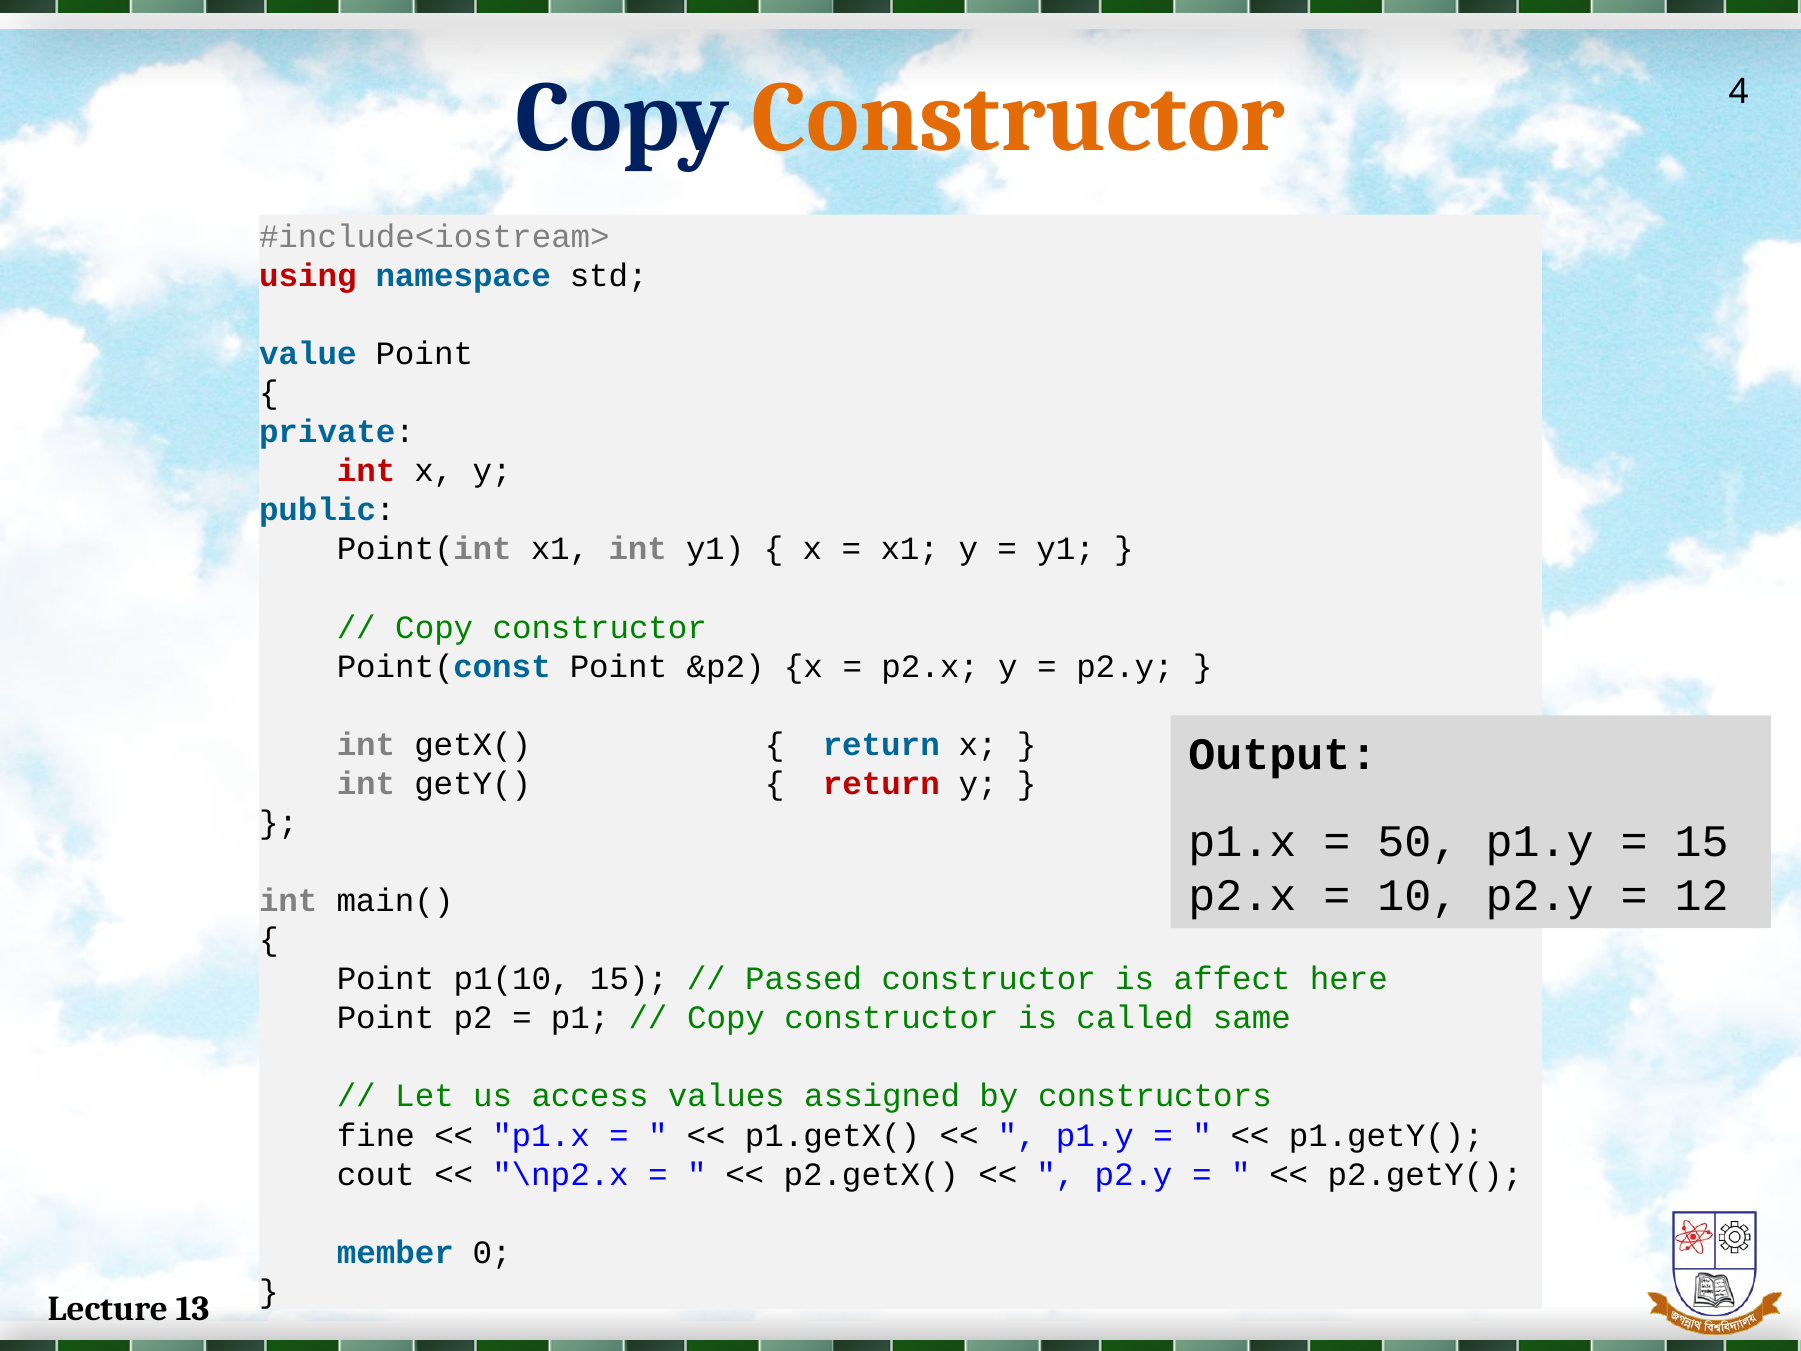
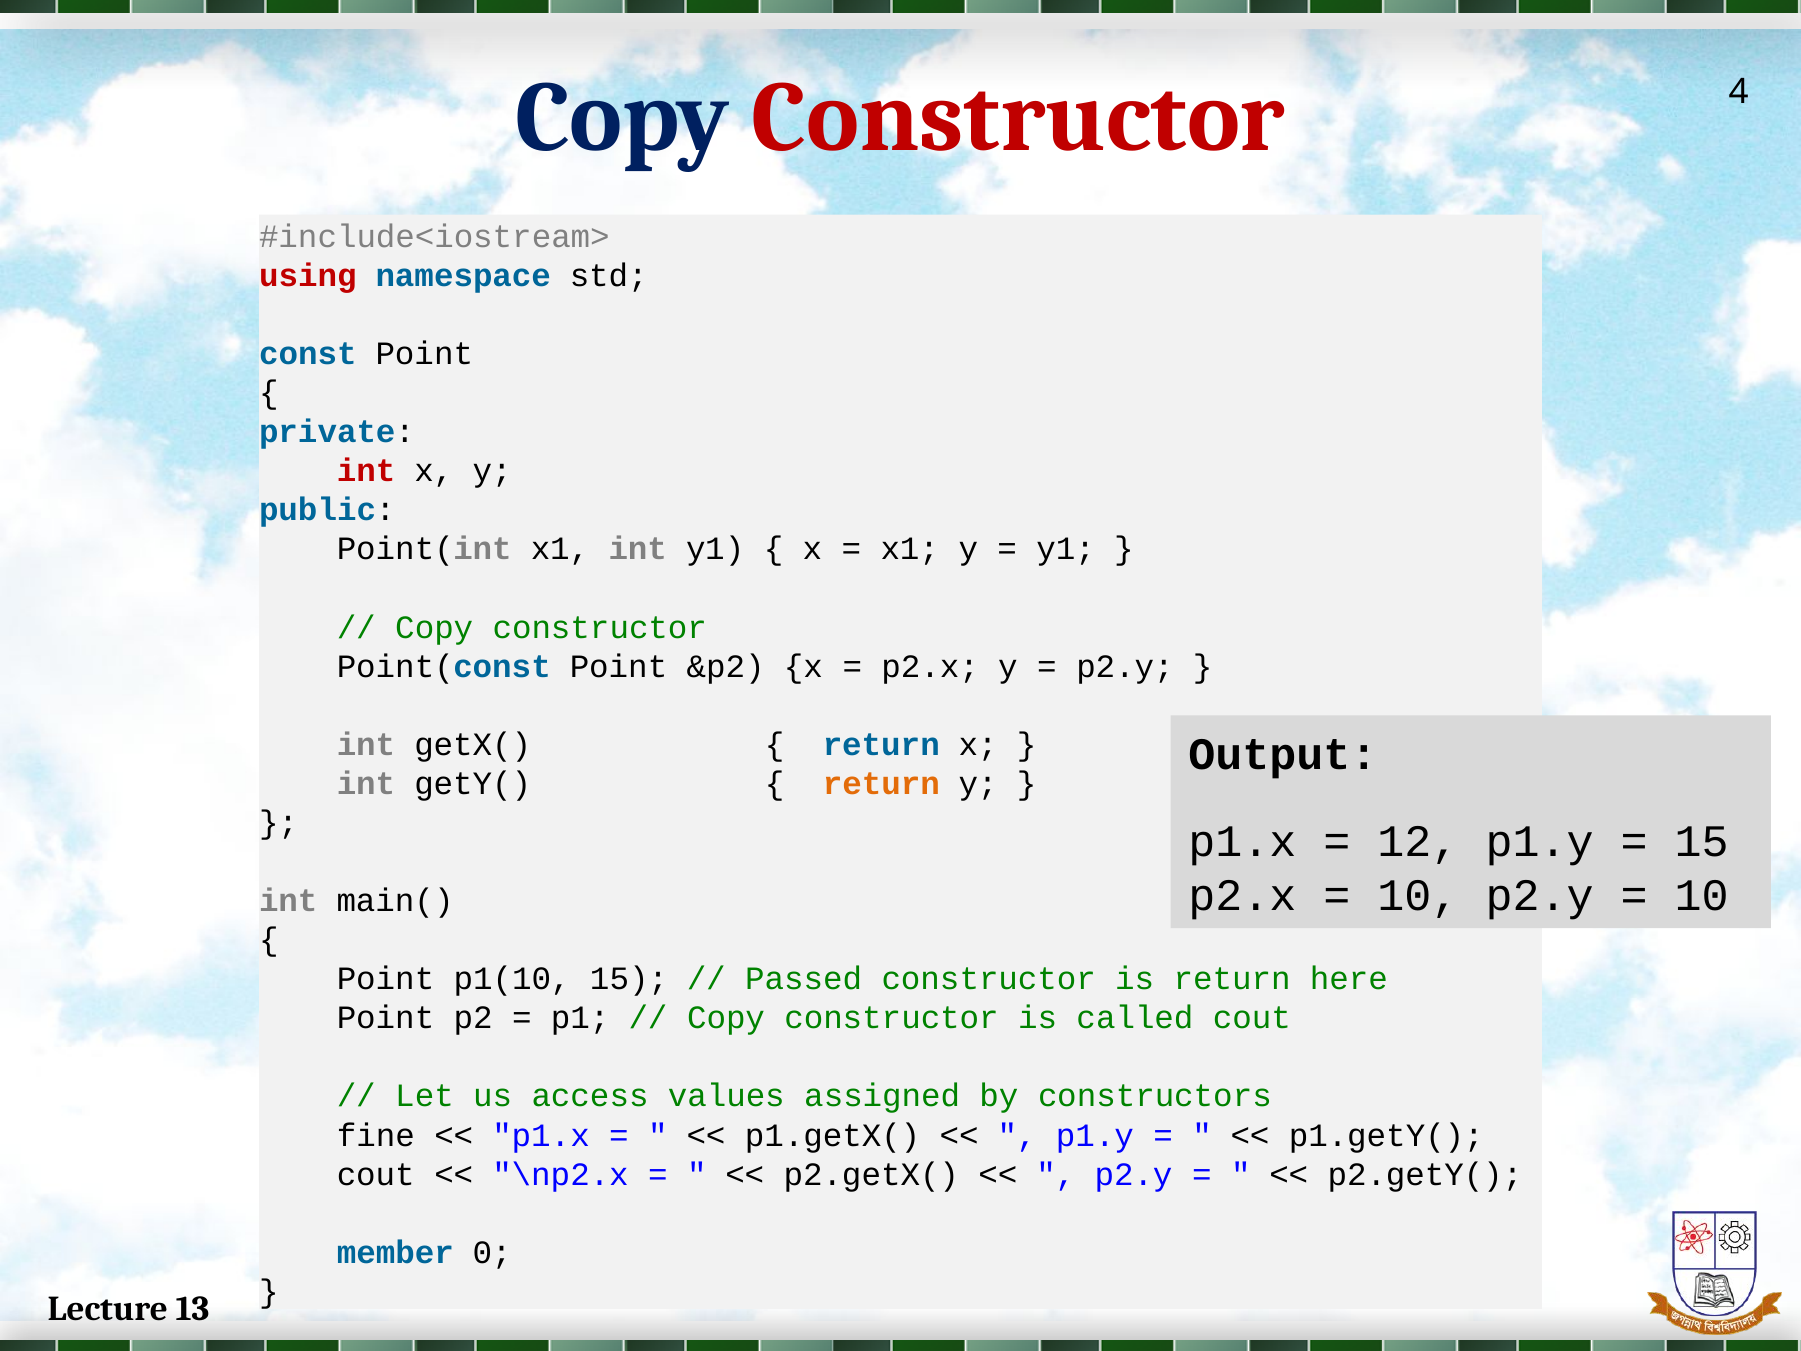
Constructor at (1019, 118) colour: orange -> red
value: value -> const
return at (881, 783) colour: red -> orange
50: 50 -> 12
12 at (1702, 895): 12 -> 10
is affect: affect -> return
called same: same -> cout
